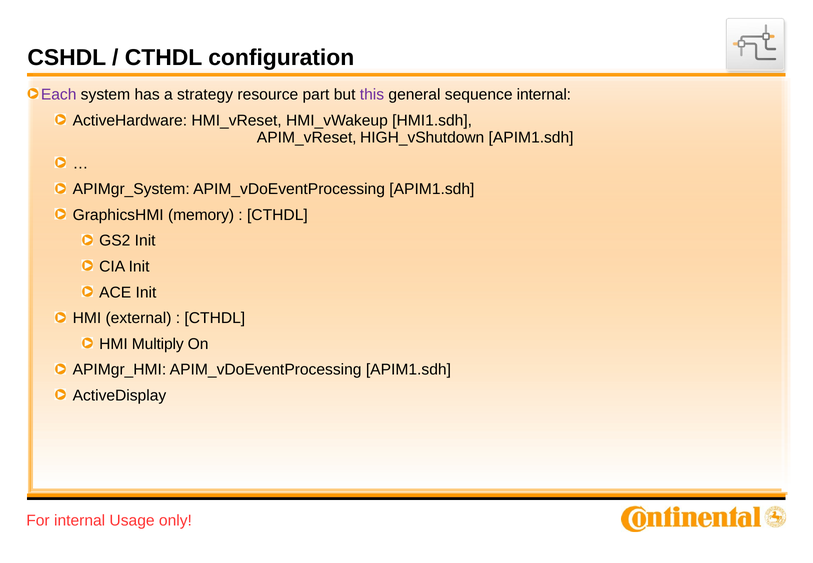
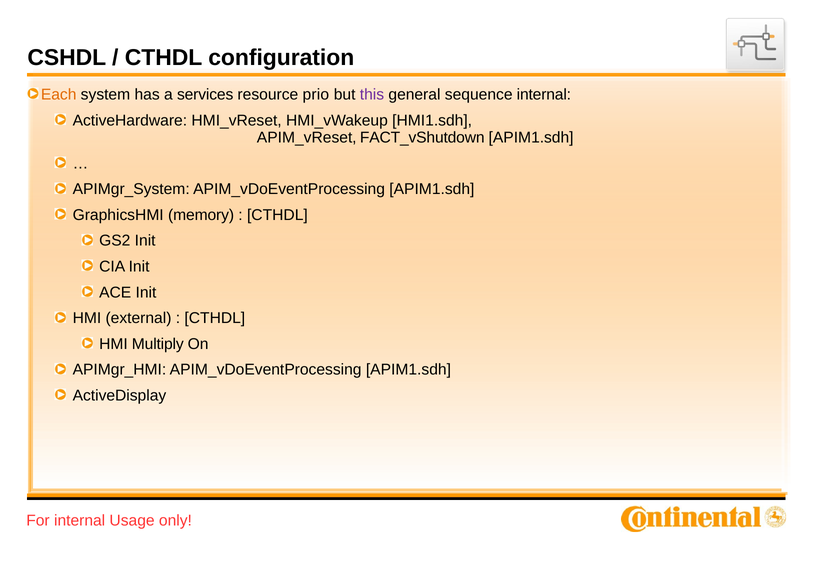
Each colour: purple -> orange
strategy: strategy -> services
part: part -> prio
HIGH_vShutdown: HIGH_vShutdown -> FACT_vShutdown
